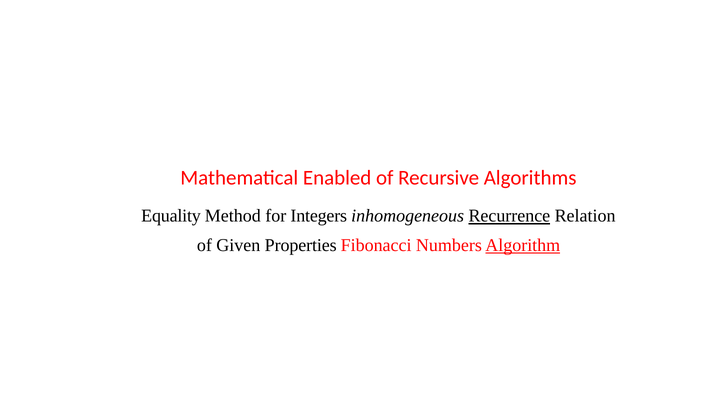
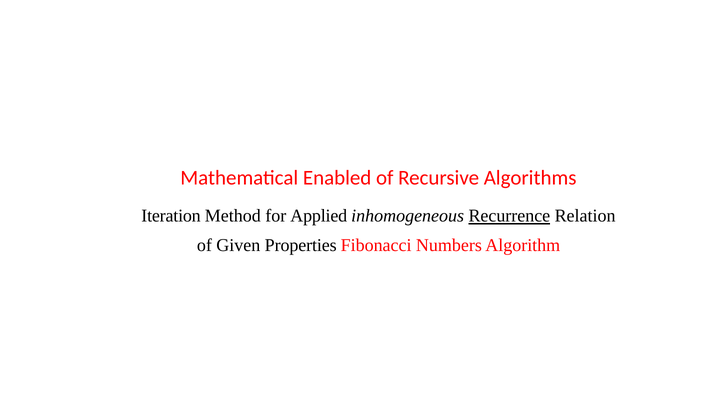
Equality: Equality -> Iteration
Integers: Integers -> Applied
Algorithm underline: present -> none
